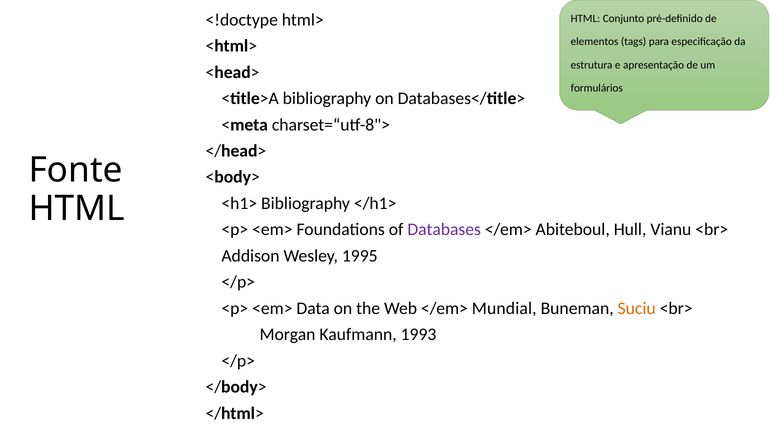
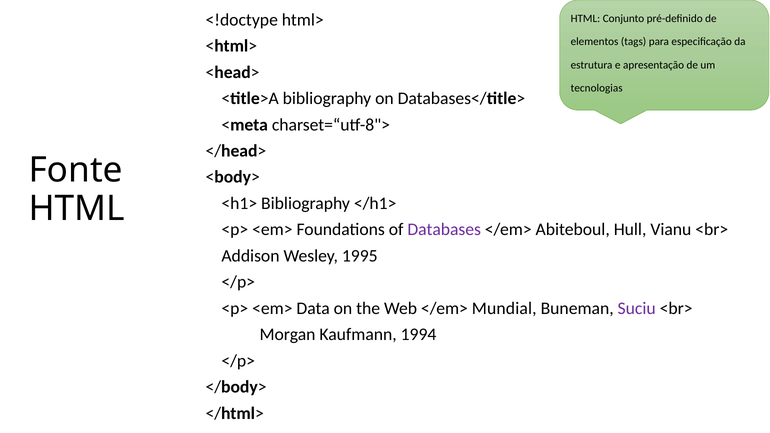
formulários: formulários -> tecnologias
Suciu colour: orange -> purple
1993: 1993 -> 1994
